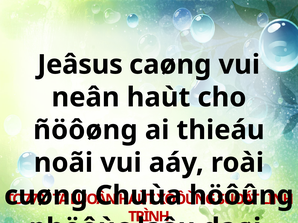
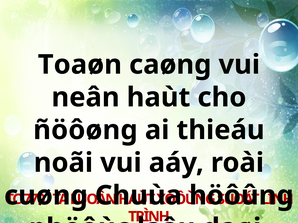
Jeâsus: Jeâsus -> Toaøn
